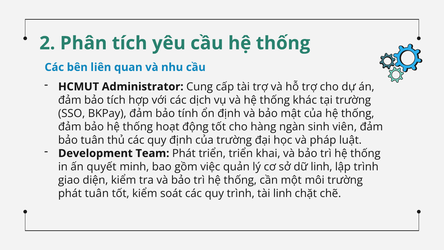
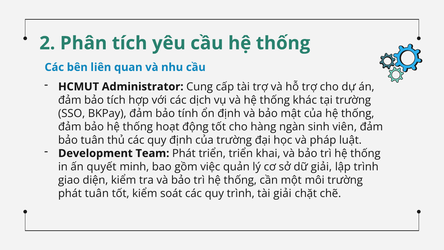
dữ linh: linh -> giải
tài linh: linh -> giải
